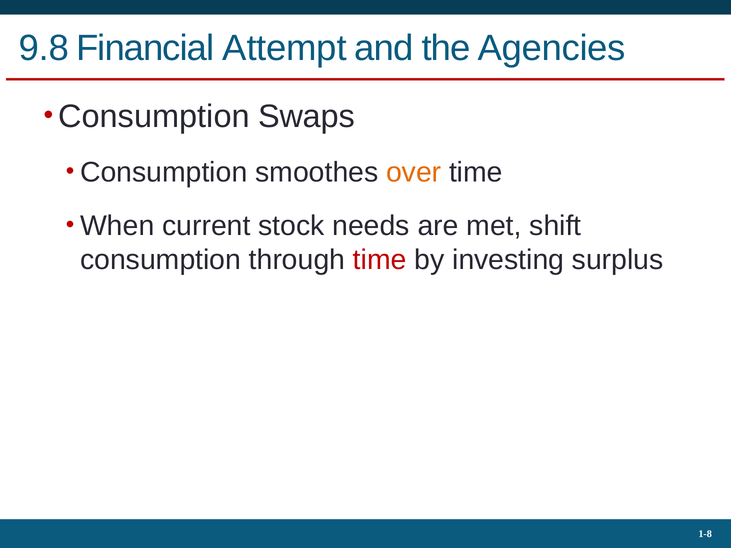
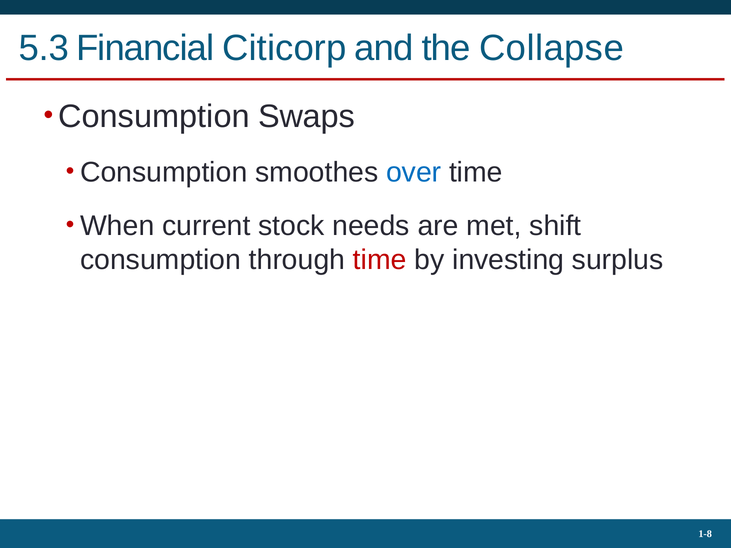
9.8: 9.8 -> 5.3
Attempt: Attempt -> Citicorp
Agencies: Agencies -> Collapse
over colour: orange -> blue
